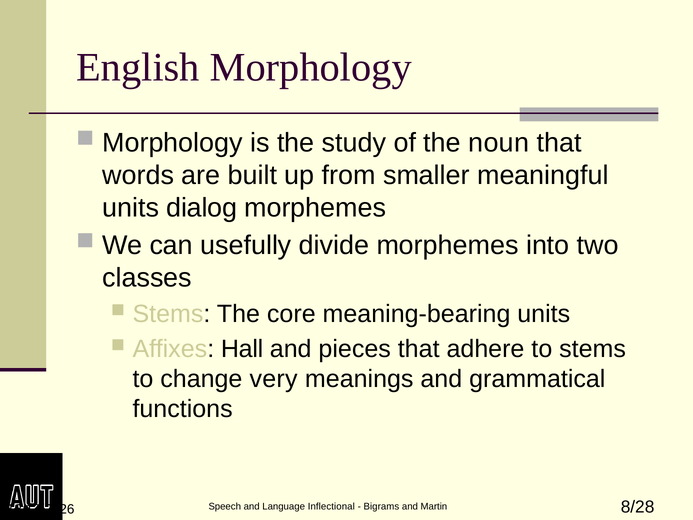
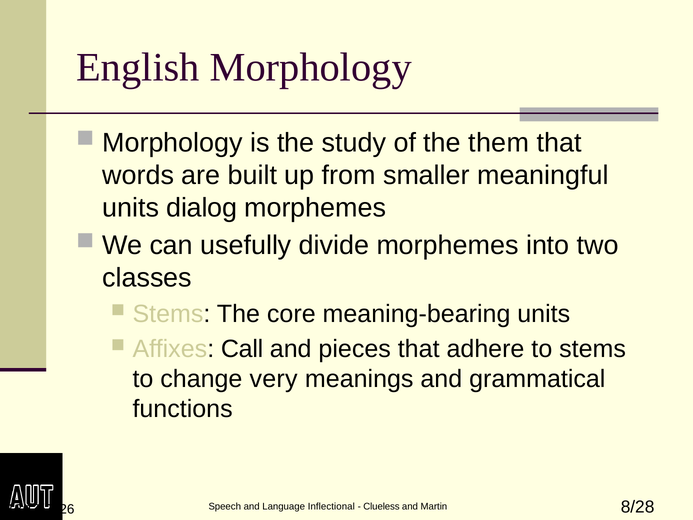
noun: noun -> them
Hall: Hall -> Call
Bigrams: Bigrams -> Clueless
